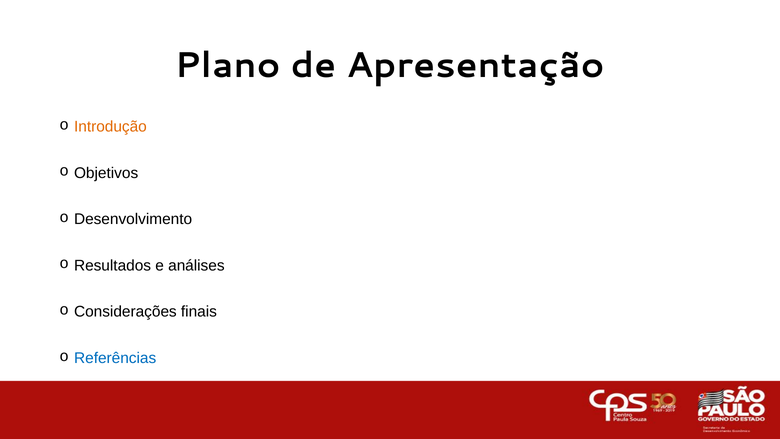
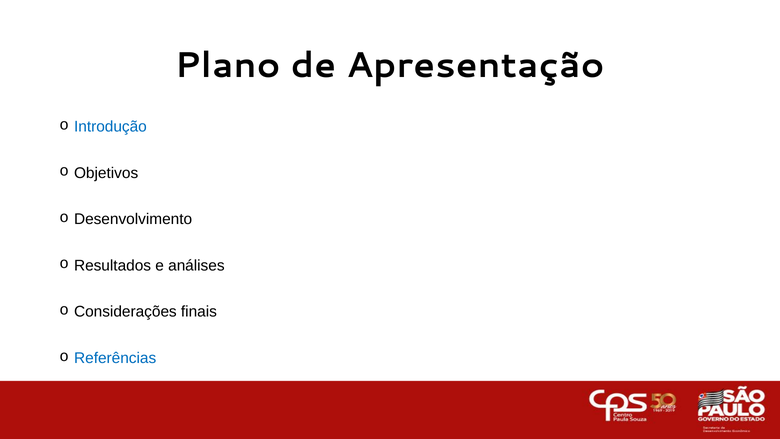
Introdução colour: orange -> blue
